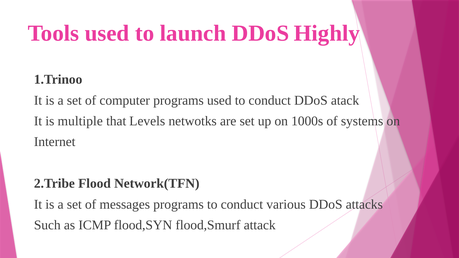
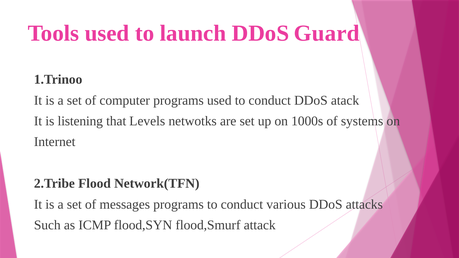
Highly: Highly -> Guard
multiple: multiple -> listening
